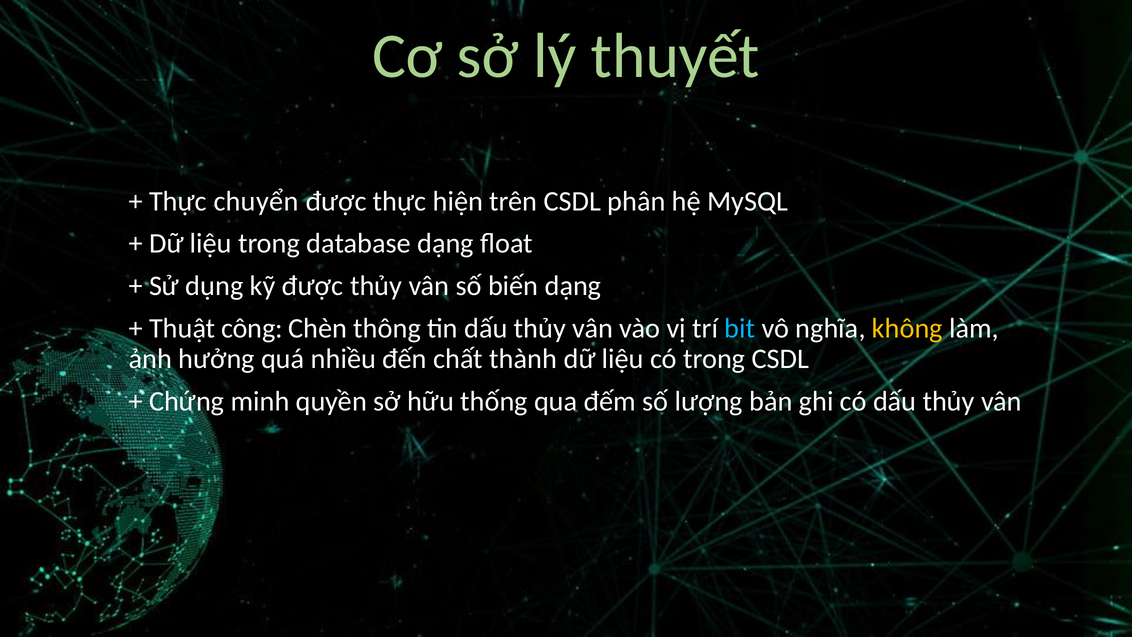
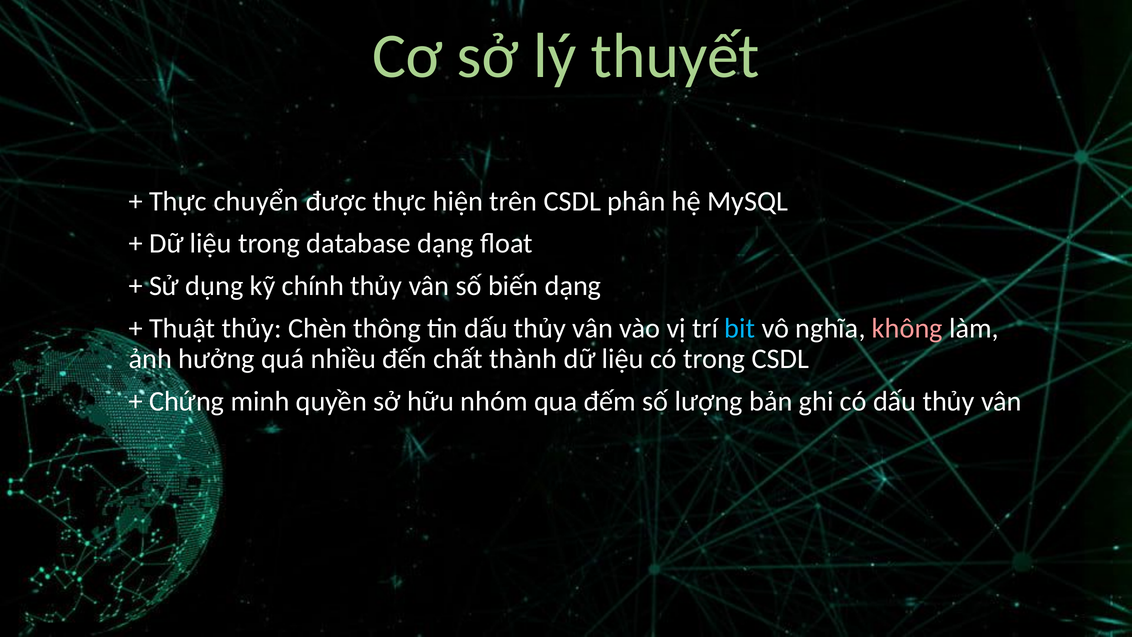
kỹ được: được -> chính
Thuật công: công -> thủy
không colour: yellow -> pink
thống: thống -> nhóm
